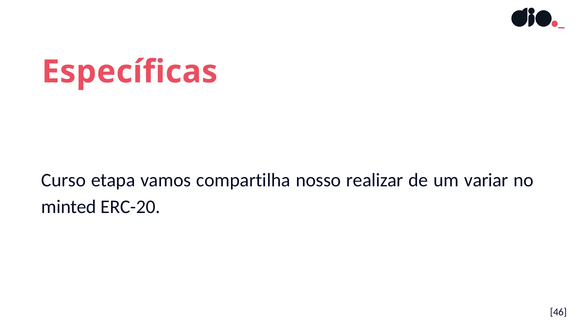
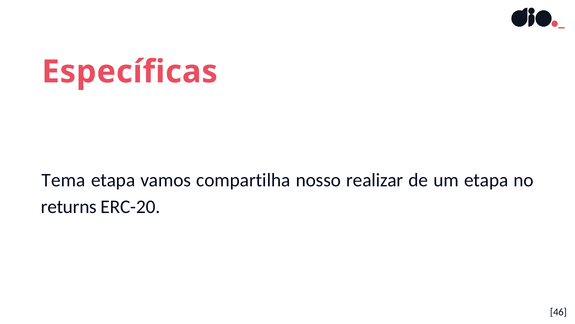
Curso: Curso -> Tema
um variar: variar -> etapa
minted: minted -> returns
